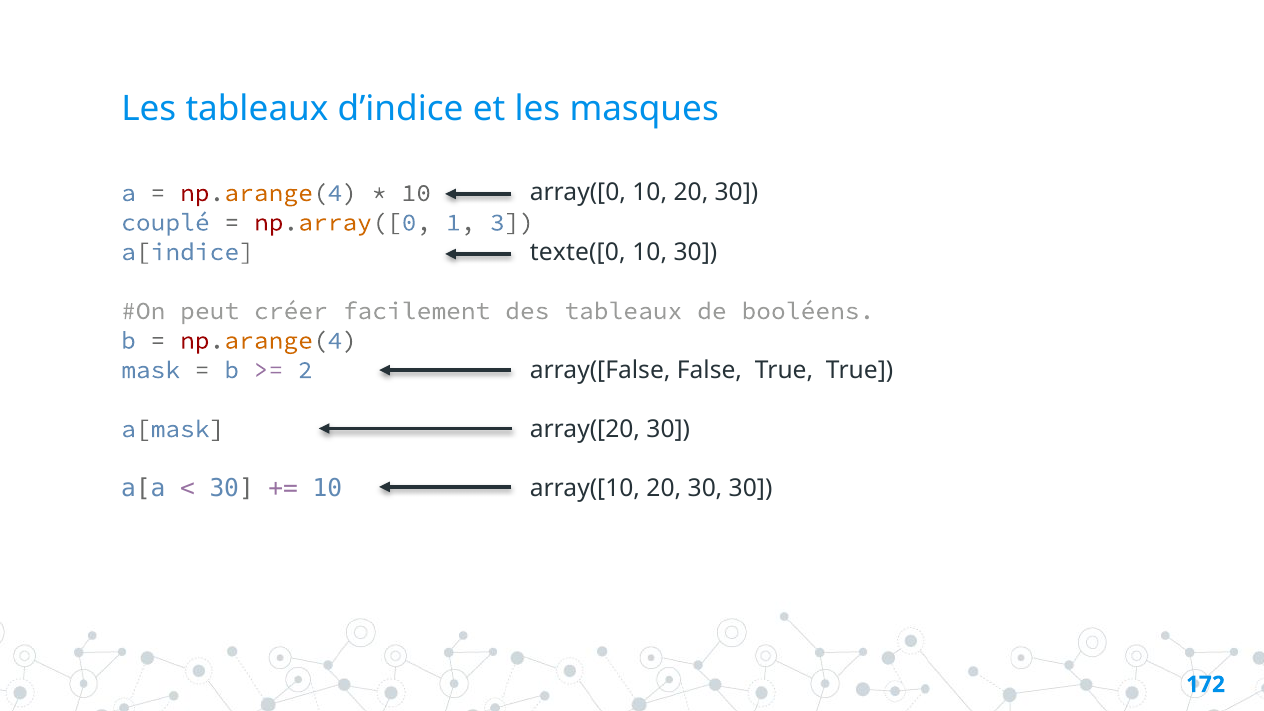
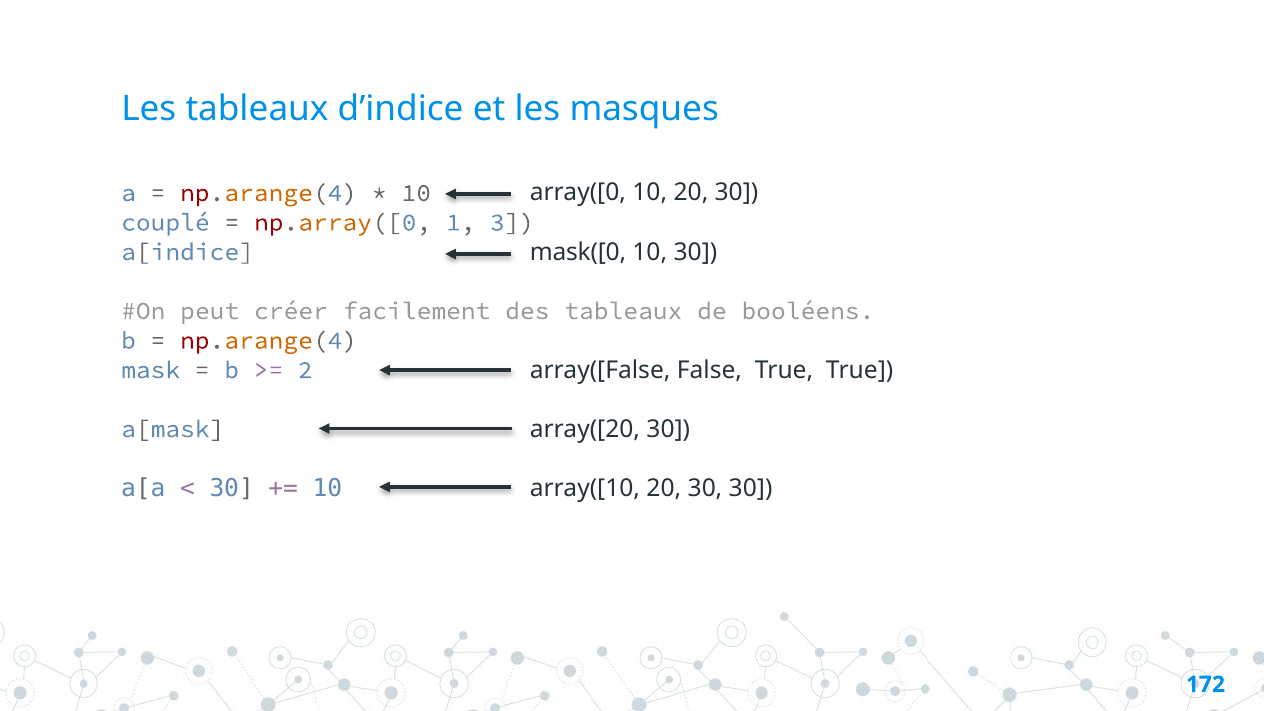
texte([0: texte([0 -> mask([0
